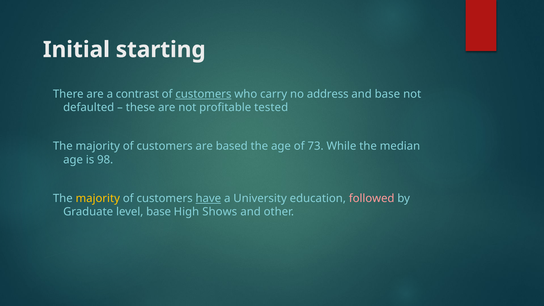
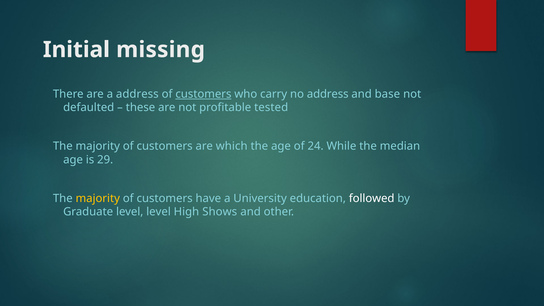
starting: starting -> missing
a contrast: contrast -> address
based: based -> which
73: 73 -> 24
98: 98 -> 29
have underline: present -> none
followed colour: pink -> white
level base: base -> level
